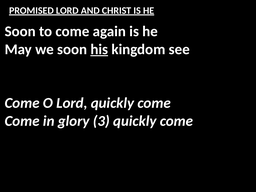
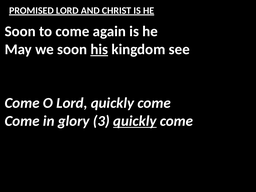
quickly at (135, 121) underline: none -> present
